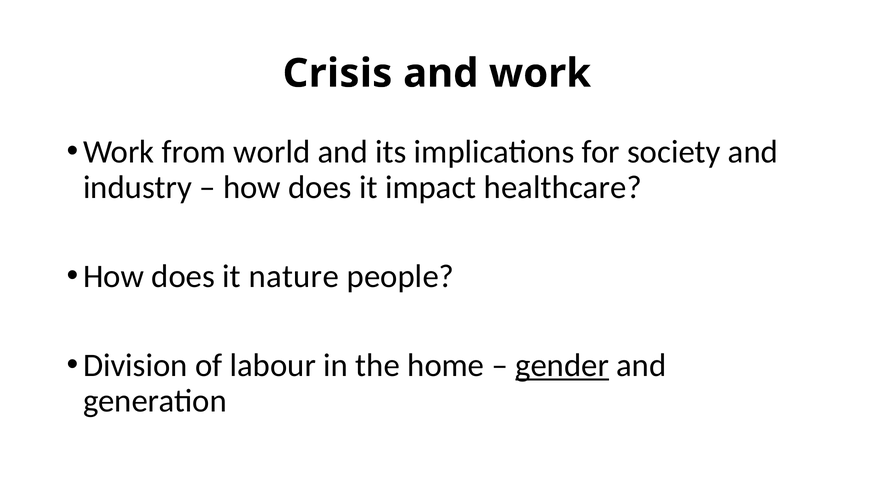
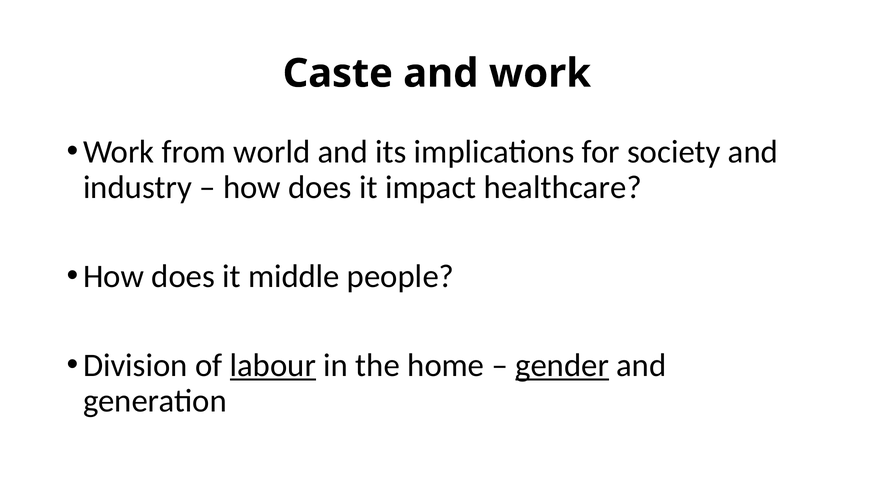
Crisis: Crisis -> Caste
nature: nature -> middle
labour underline: none -> present
